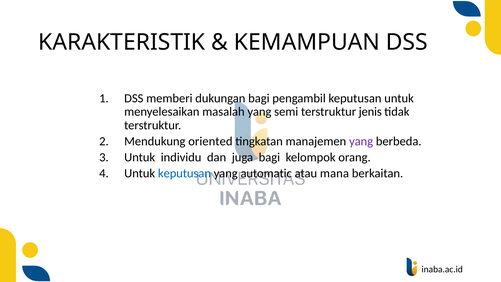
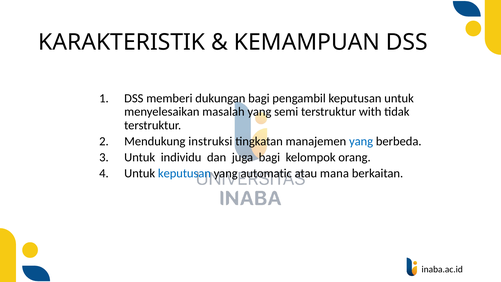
jenis: jenis -> with
oriented: oriented -> instruksi
yang at (361, 141) colour: purple -> blue
